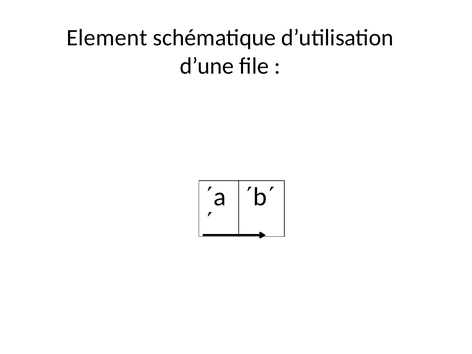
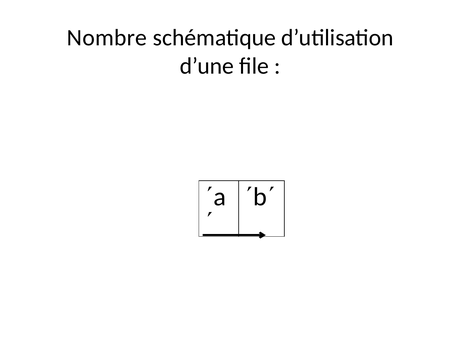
Element: Element -> Nombre
